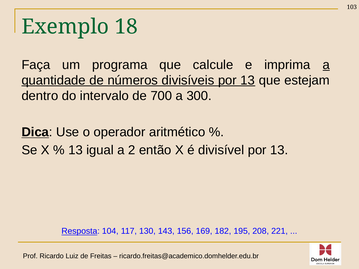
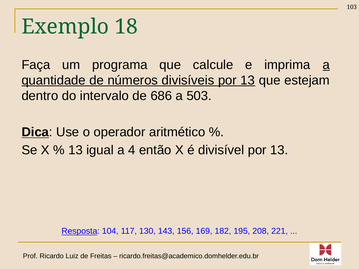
700: 700 -> 686
300: 300 -> 503
2: 2 -> 4
